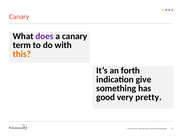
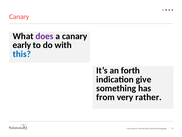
term: term -> early
this colour: orange -> blue
good: good -> from
pretty: pretty -> rather
